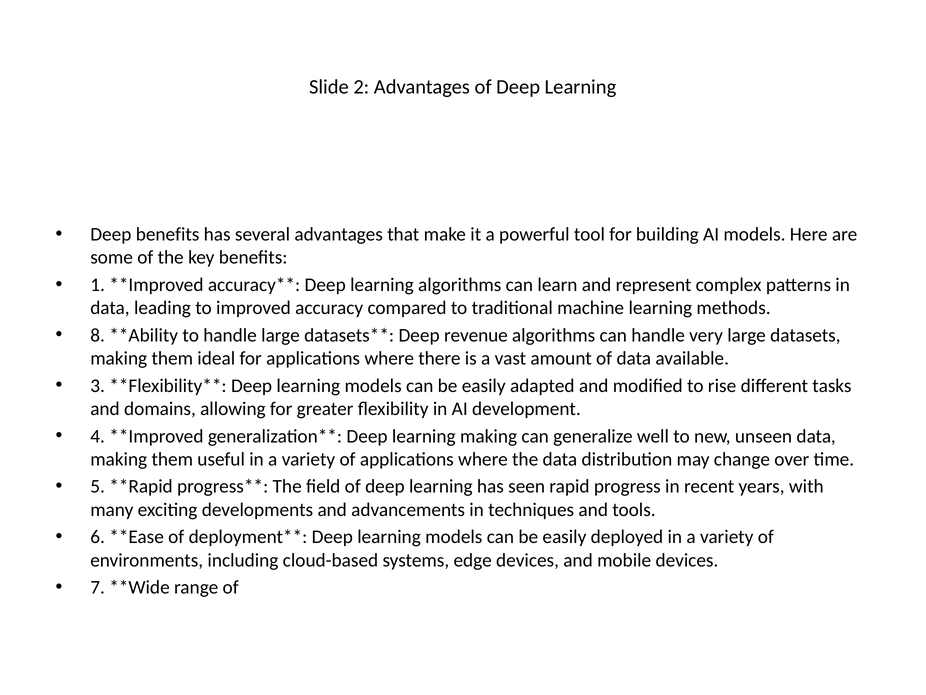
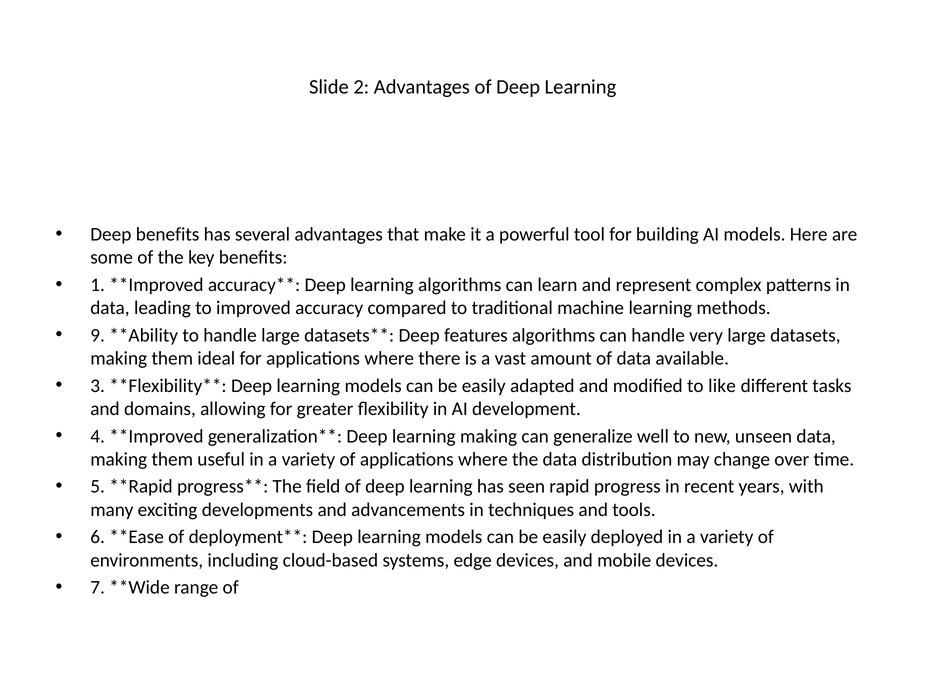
8: 8 -> 9
revenue: revenue -> features
rise: rise -> like
